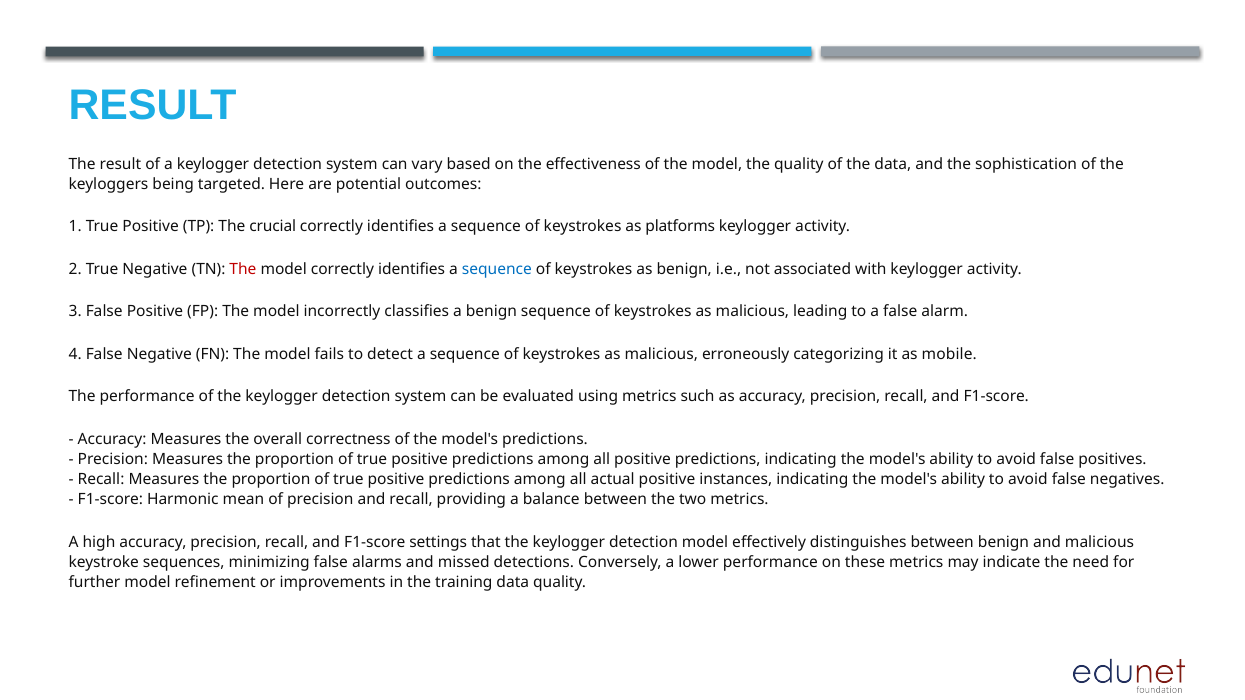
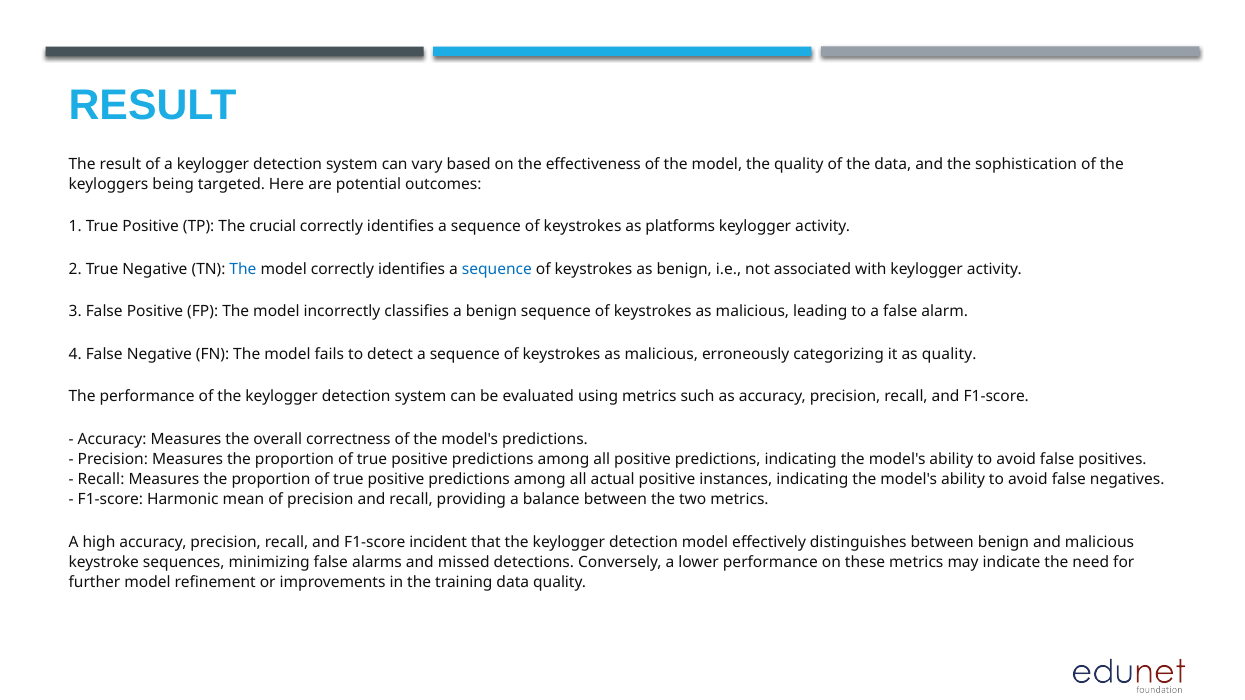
The at (243, 269) colour: red -> blue
as mobile: mobile -> quality
settings: settings -> incident
